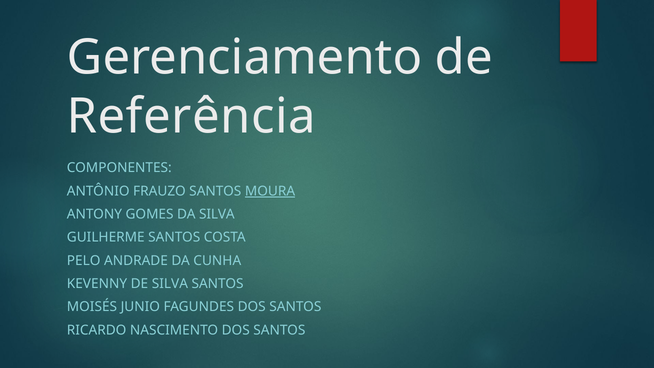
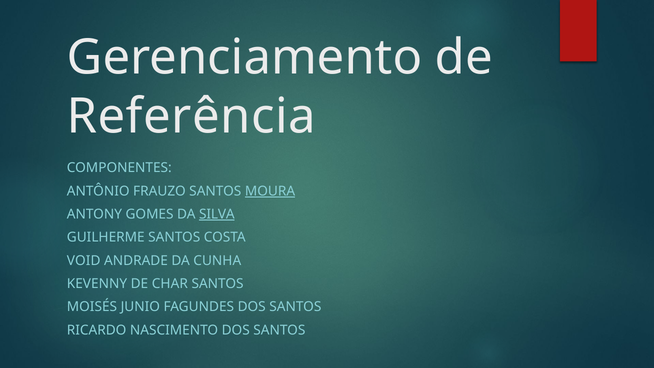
SILVA at (217, 214) underline: none -> present
PELO: PELO -> VOID
DE SILVA: SILVA -> CHAR
